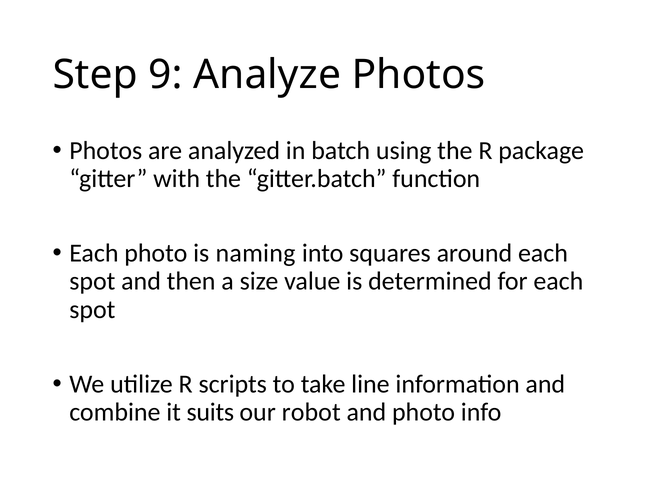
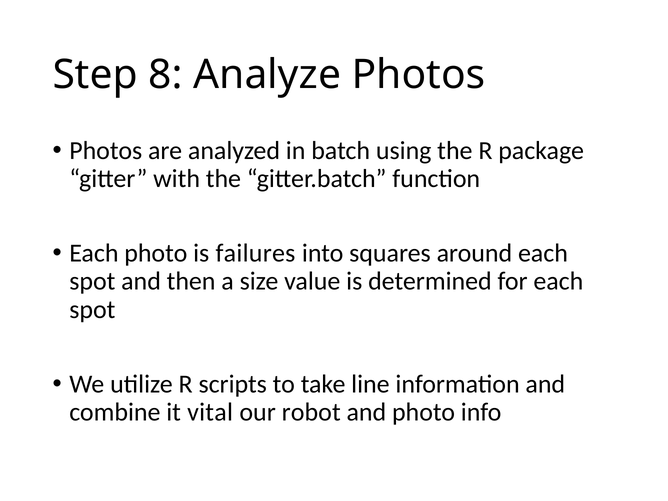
9: 9 -> 8
naming: naming -> failures
suits: suits -> vital
